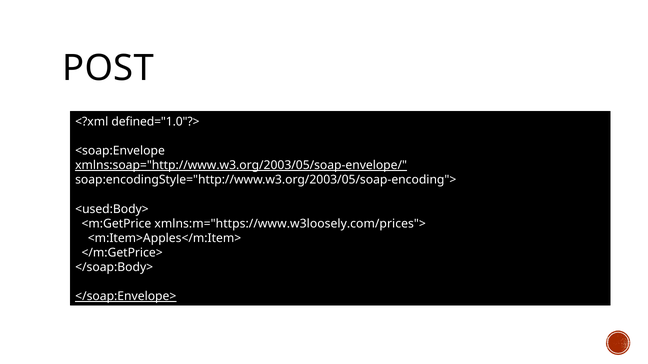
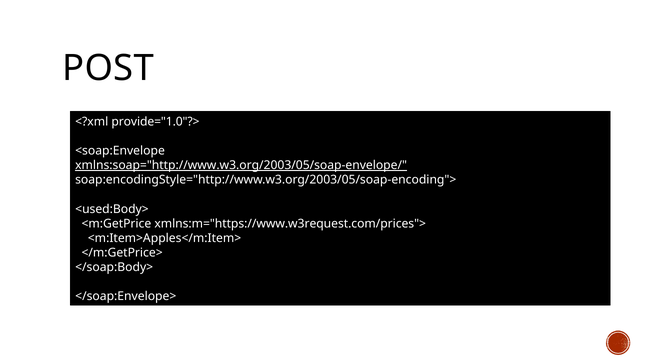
defined="1.0"?>: defined="1.0"?> -> provide="1.0"?>
xmlns:m="https://www.w3loosely.com/prices">: xmlns:m="https://www.w3loosely.com/prices"> -> xmlns:m="https://www.w3request.com/prices">
</soap:Envelope> underline: present -> none
